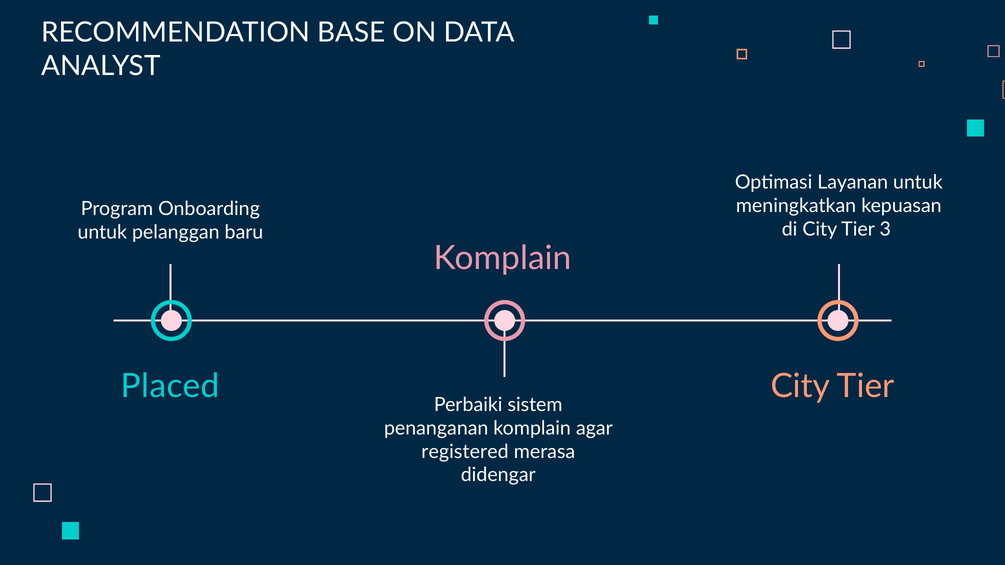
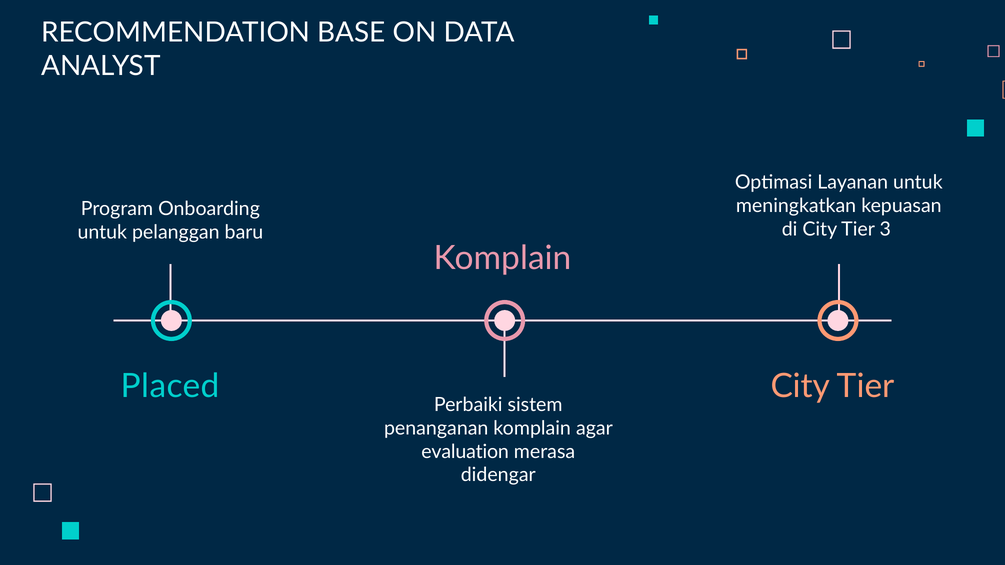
registered: registered -> evaluation
